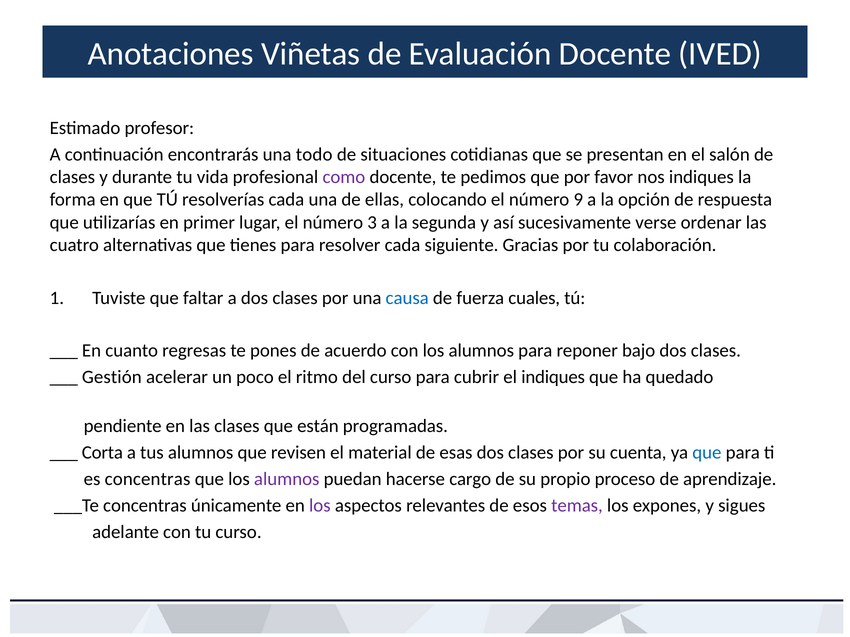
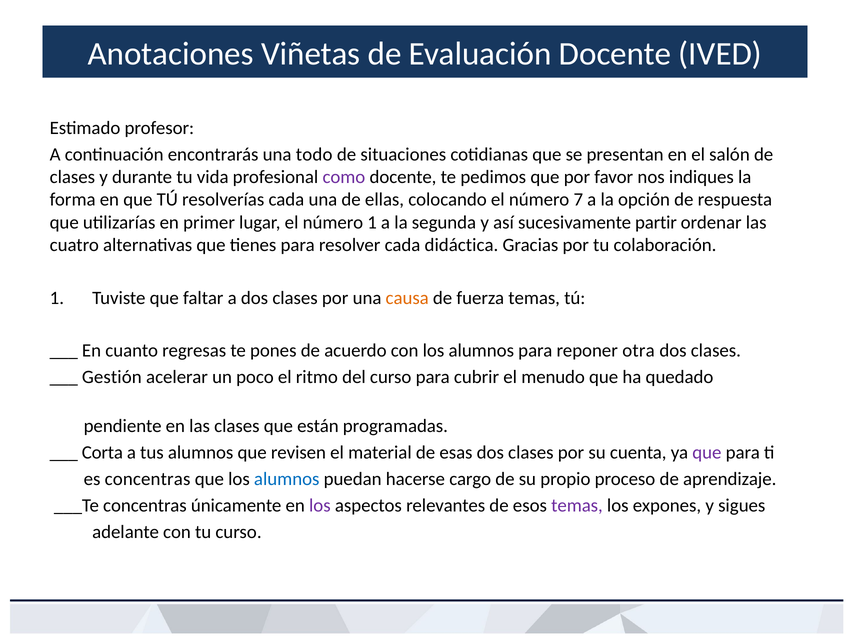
9: 9 -> 7
número 3: 3 -> 1
verse: verse -> partir
siguiente: siguiente -> didáctica
causa colour: blue -> orange
fuerza cuales: cuales -> temas
bajo: bajo -> otra
el indiques: indiques -> menudo
que at (707, 453) colour: blue -> purple
alumnos at (287, 479) colour: purple -> blue
